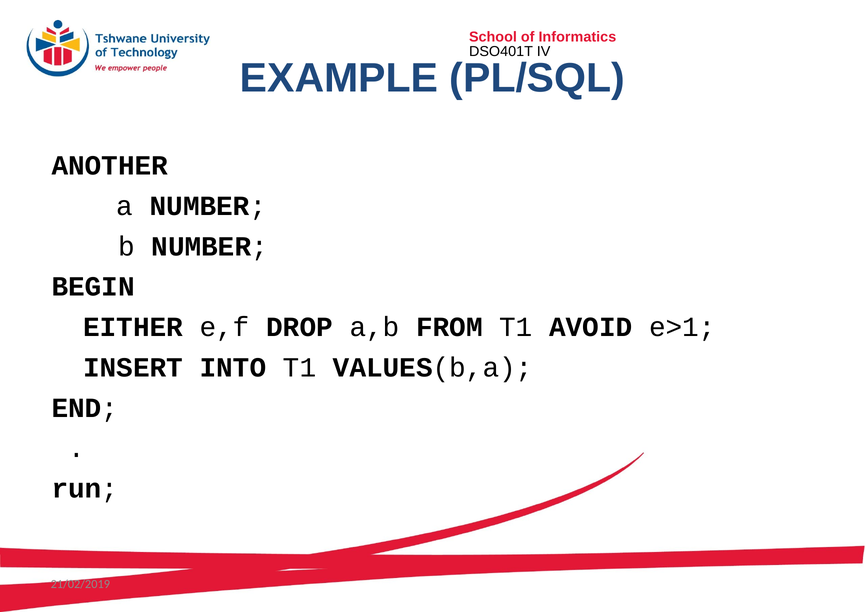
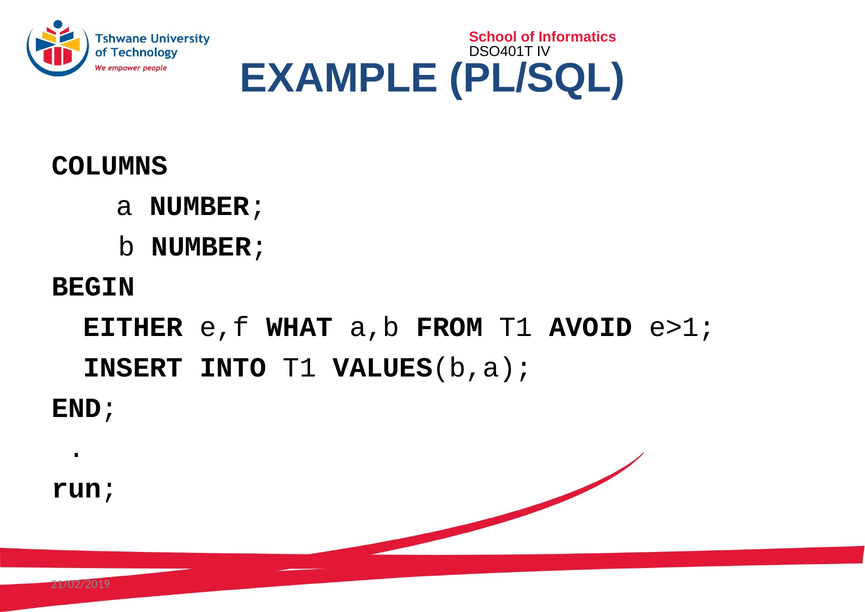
ANOTHER: ANOTHER -> COLUMNS
DROP: DROP -> WHAT
